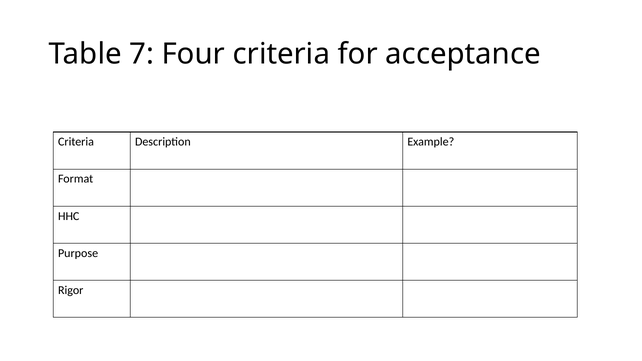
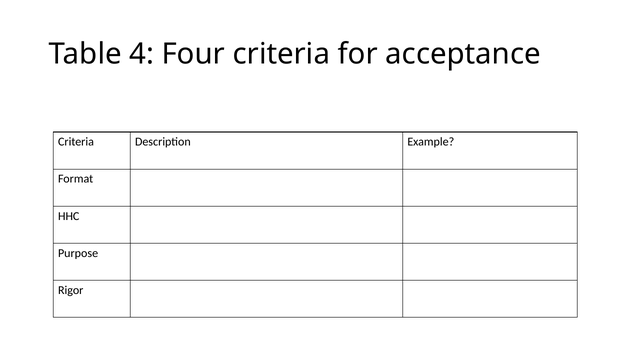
7: 7 -> 4
